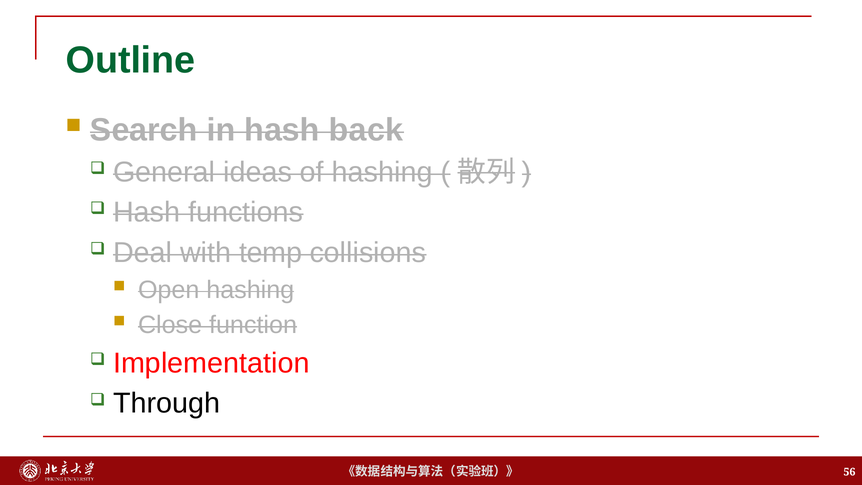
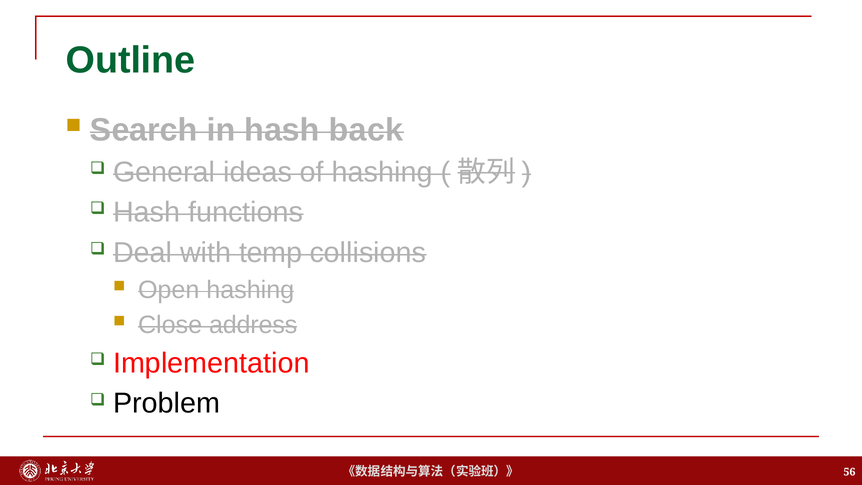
function: function -> address
Through: Through -> Problem
